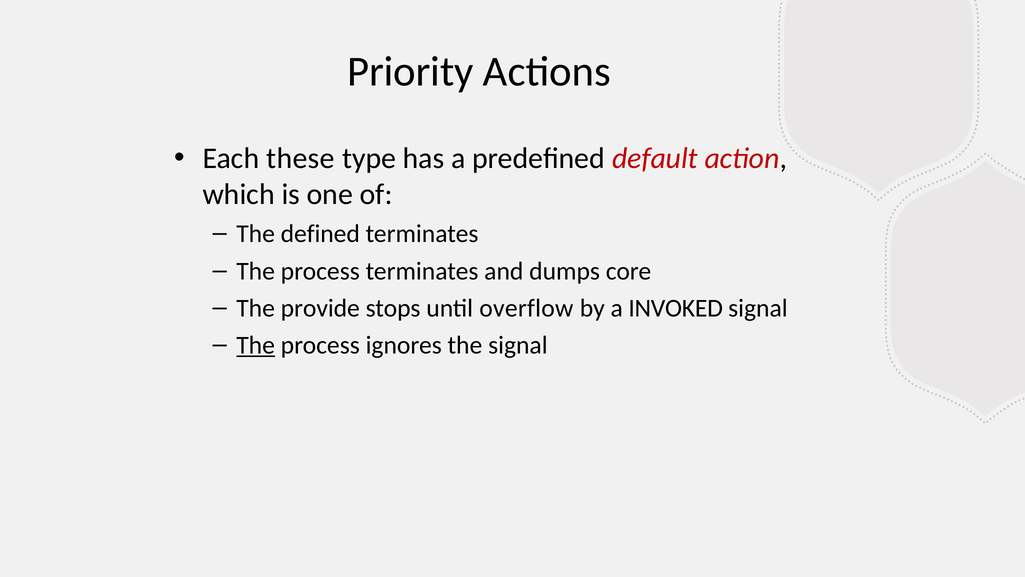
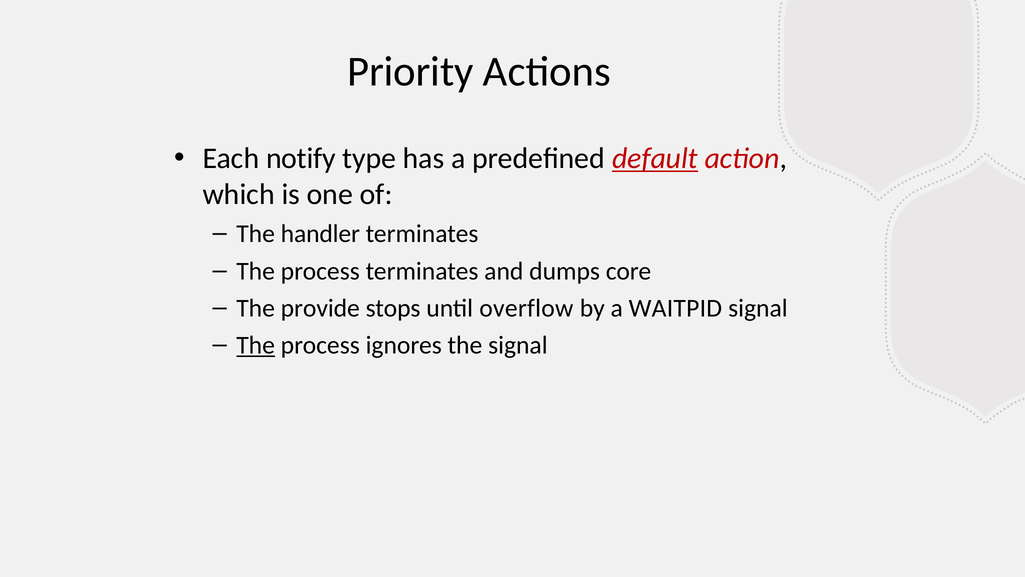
these: these -> notify
default underline: none -> present
defined: defined -> handler
INVOKED: INVOKED -> WAITPID
